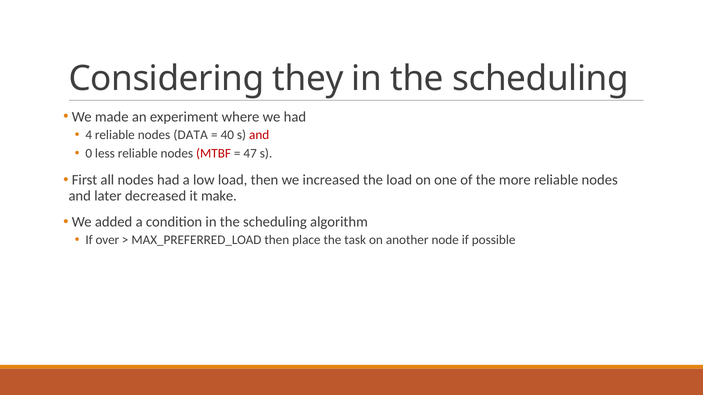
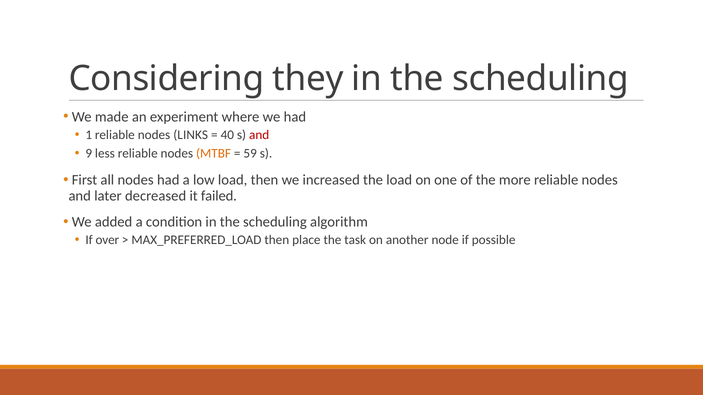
4: 4 -> 1
DATA: DATA -> LINKS
0: 0 -> 9
MTBF colour: red -> orange
47: 47 -> 59
make: make -> failed
